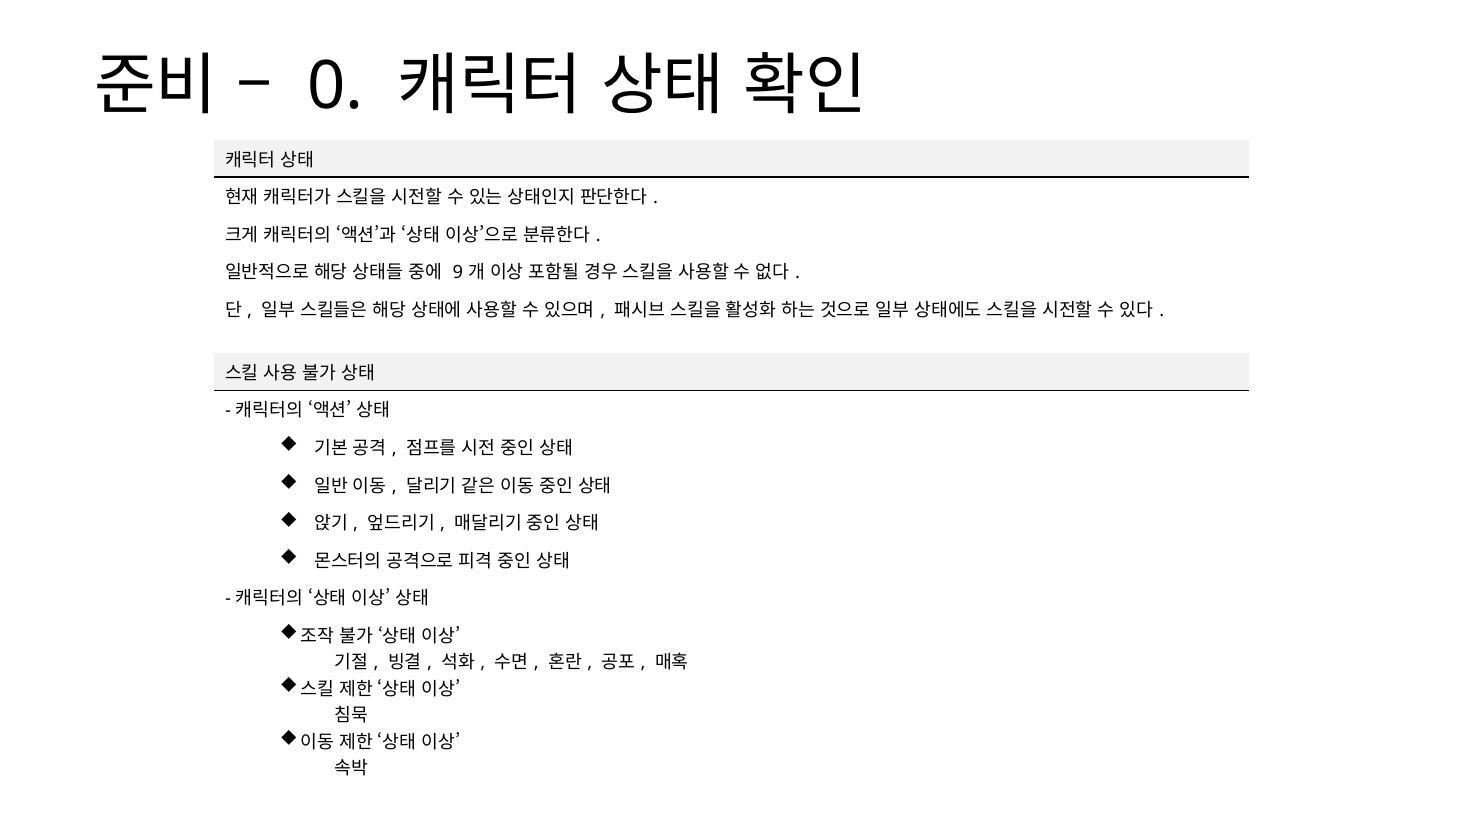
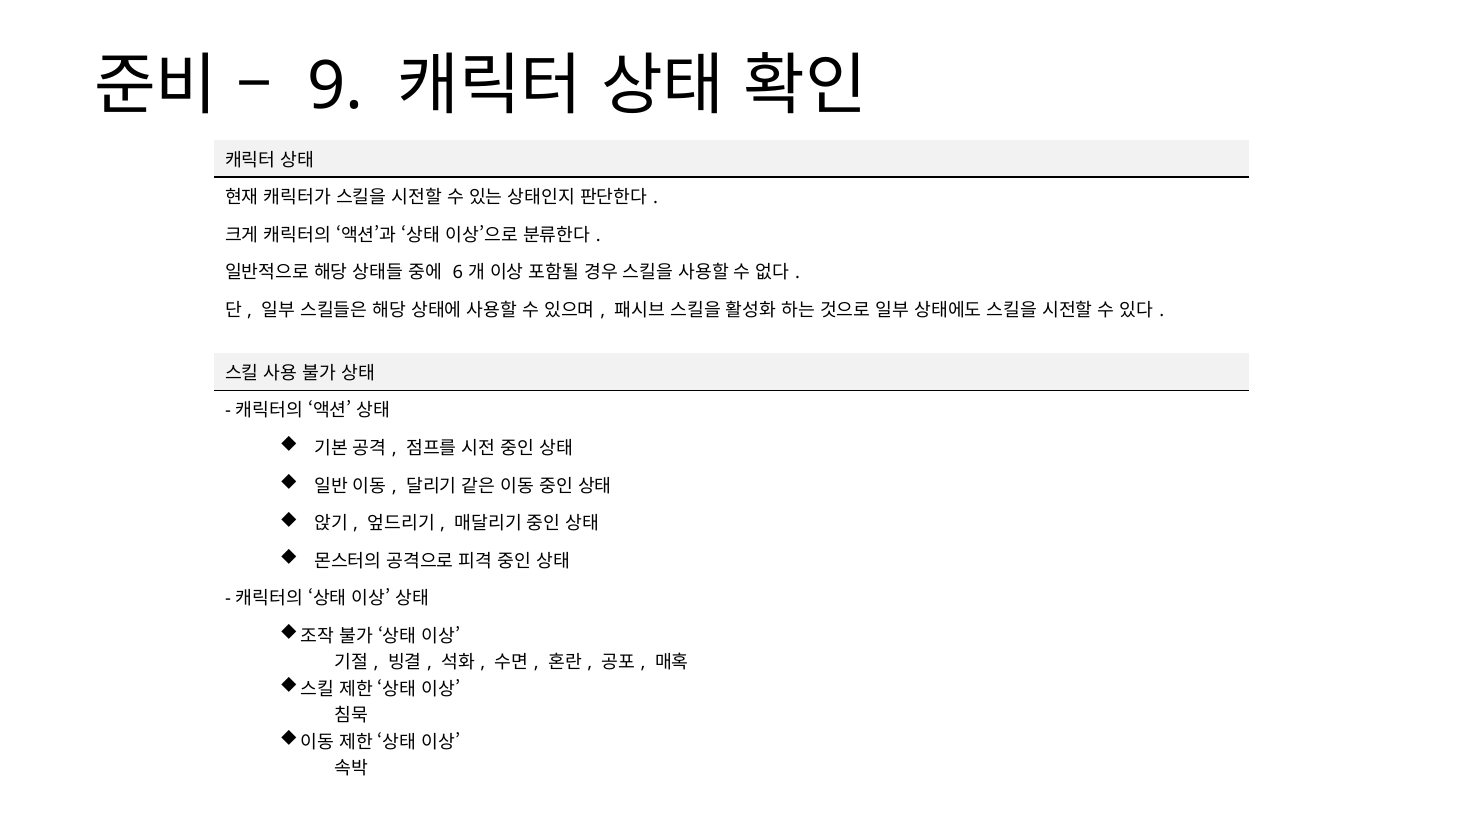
0: 0 -> 9
9: 9 -> 6
